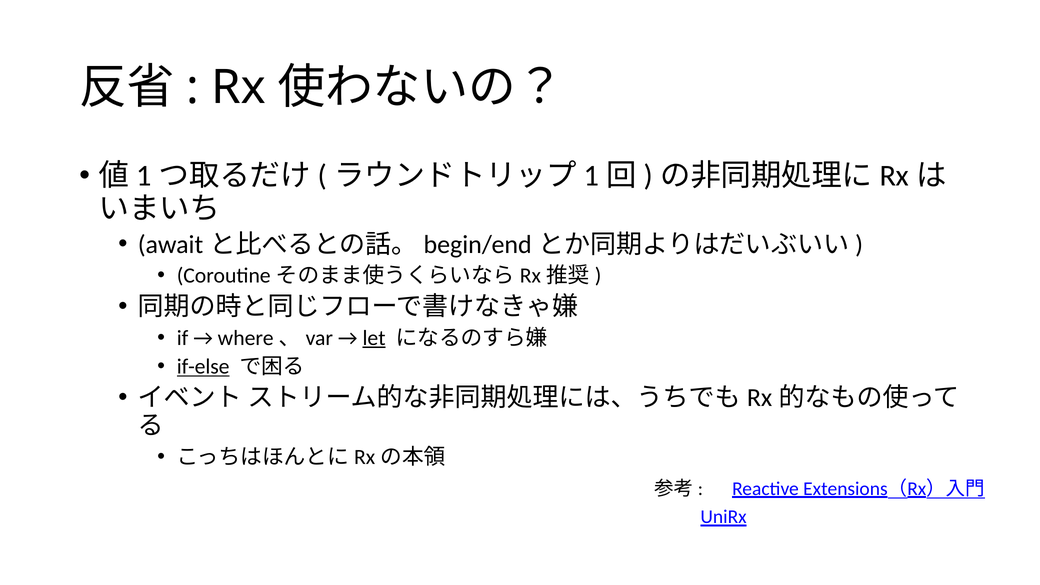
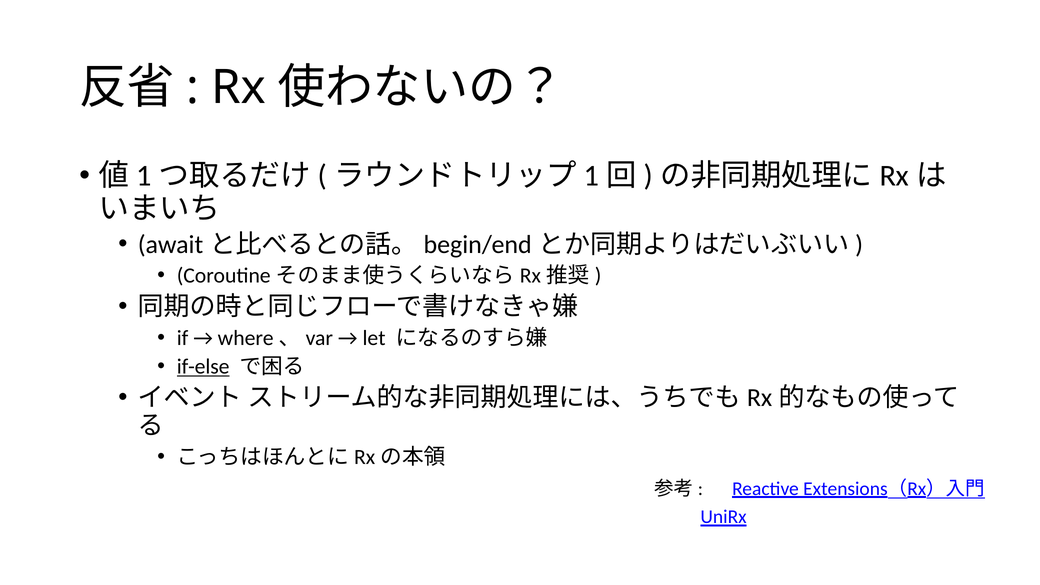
let underline: present -> none
